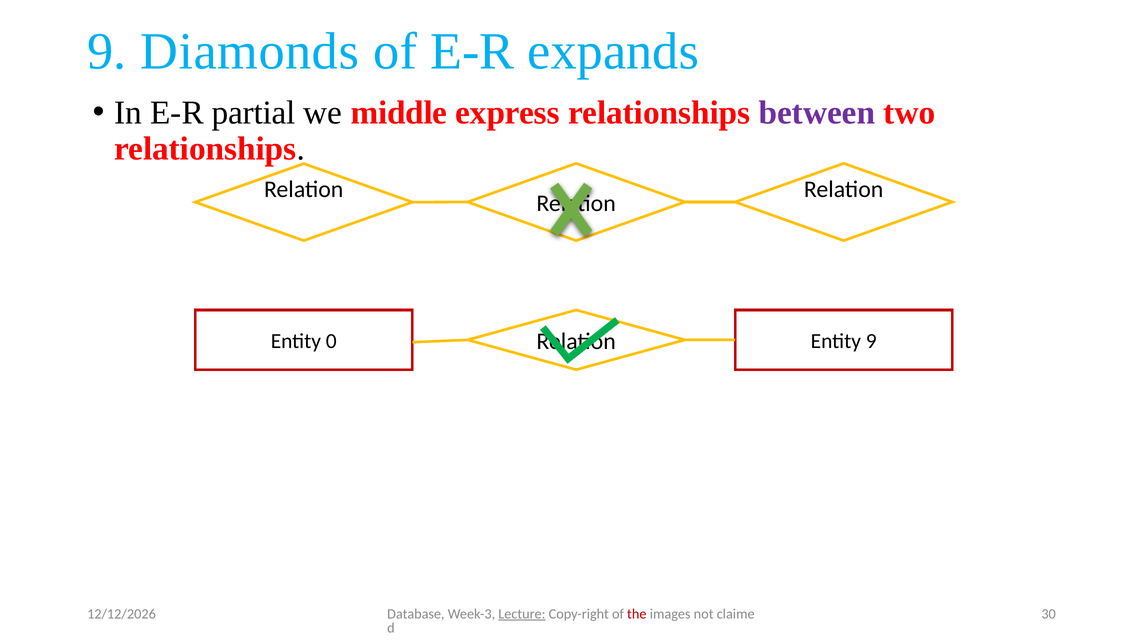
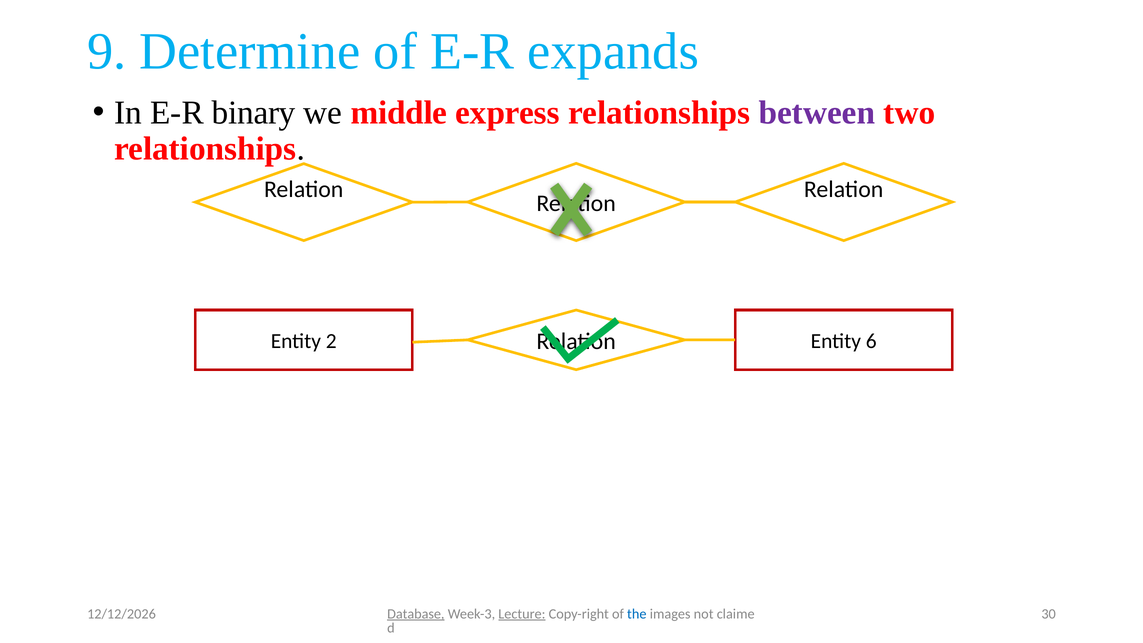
Diamonds: Diamonds -> Determine
partial: partial -> binary
Entity 0: 0 -> 2
Entity 9: 9 -> 6
Database underline: none -> present
the colour: red -> blue
